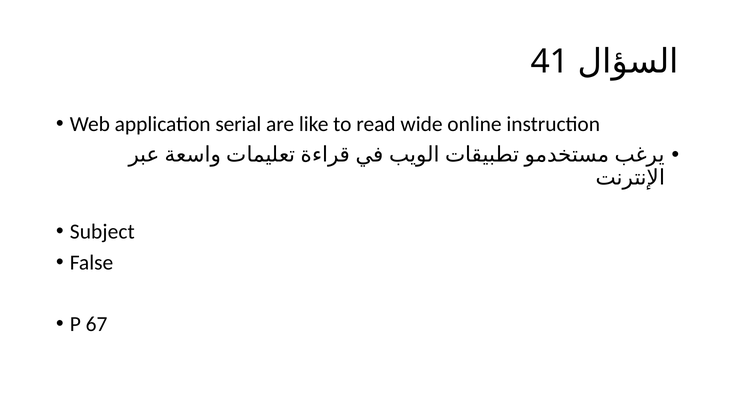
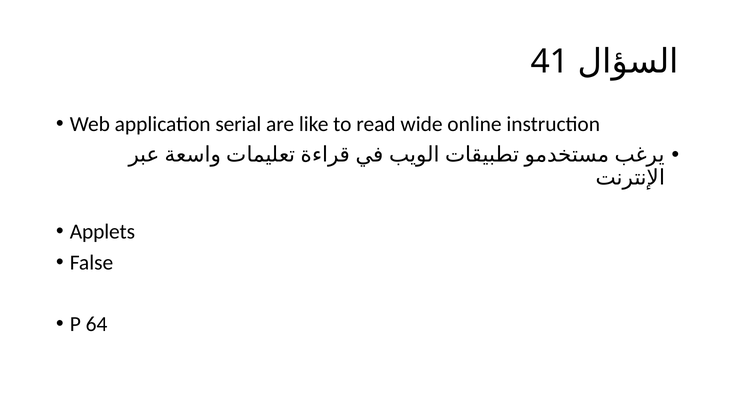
Subject: Subject -> Applets
67: 67 -> 64
